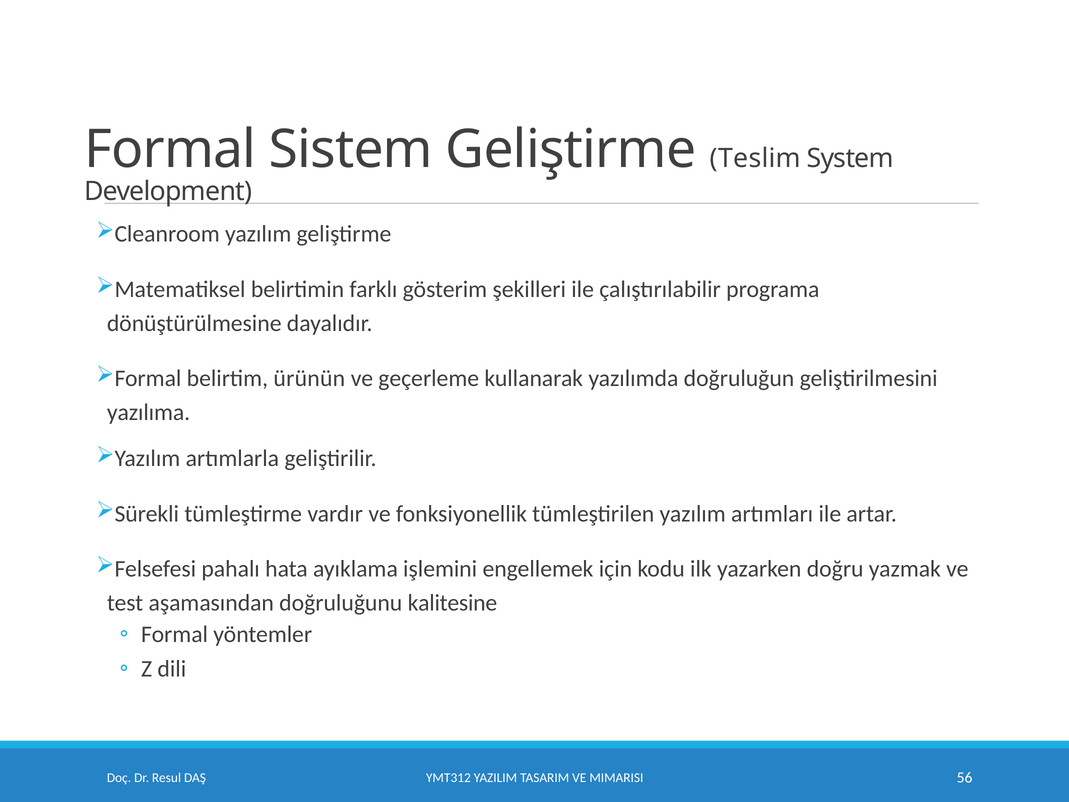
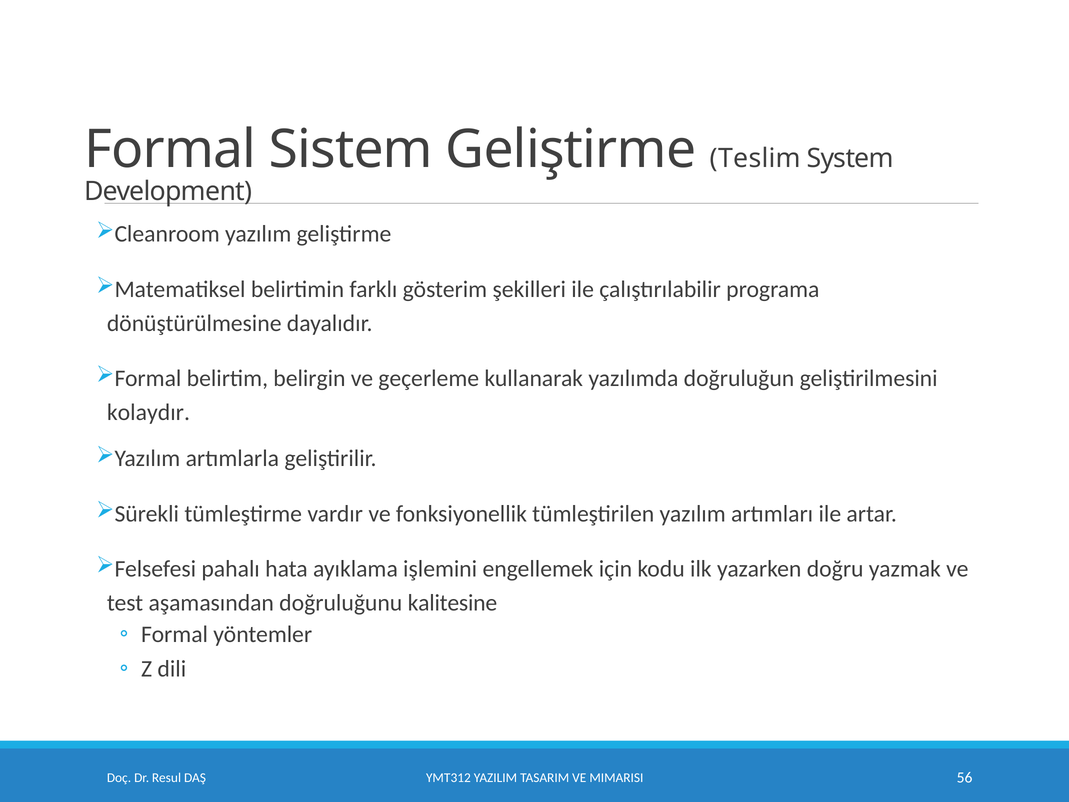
ürünün: ürünün -> belirgin
yazılıma: yazılıma -> kolaydır
